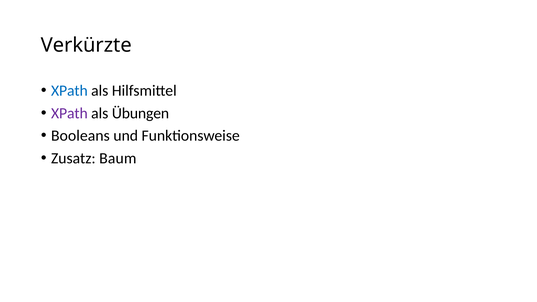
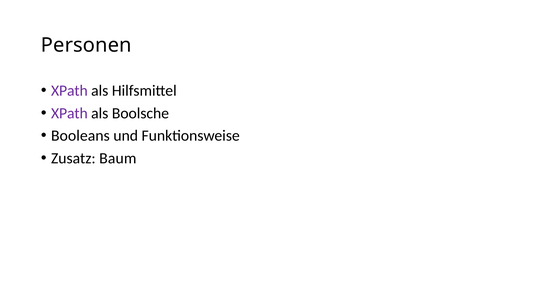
Verkürzte: Verkürzte -> Personen
XPath at (69, 91) colour: blue -> purple
Übungen: Übungen -> Boolsche
